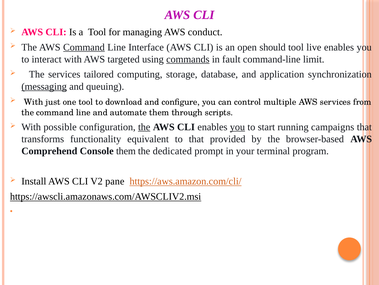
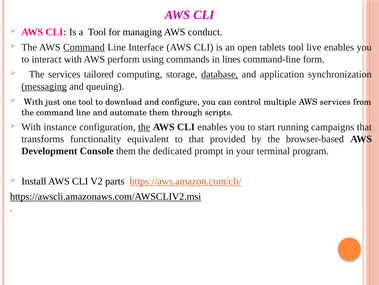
should: should -> tablets
targeted: targeted -> perform
commands underline: present -> none
fault: fault -> lines
limit: limit -> form
database underline: none -> present
possible: possible -> instance
you at (237, 127) underline: present -> none
Comprehend: Comprehend -> Development
pane: pane -> parts
